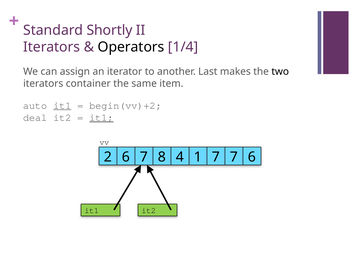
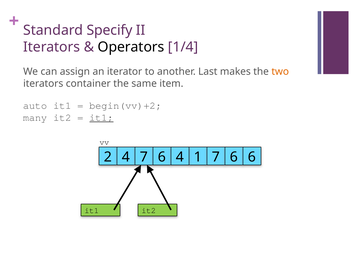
Shortly: Shortly -> Specify
two colour: black -> orange
it1 at (62, 106) underline: present -> none
deal: deal -> many
2 6: 6 -> 4
8 at (162, 157): 8 -> 6
1 7 7: 7 -> 6
